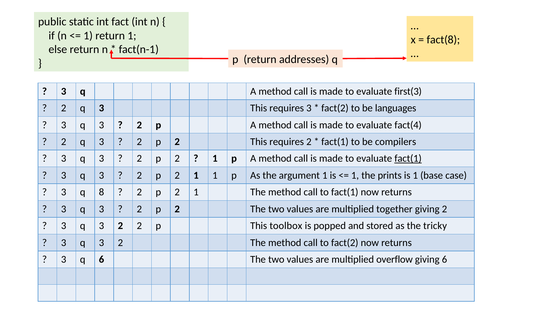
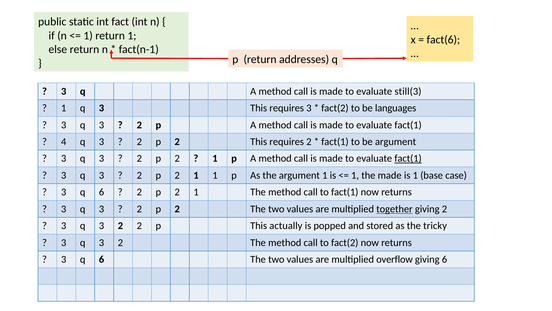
fact(8: fact(8 -> fact(6
first(3: first(3 -> still(3
2 at (64, 108): 2 -> 1
fact(4 at (408, 125): fact(4 -> fact(1
2 at (64, 142): 2 -> 4
be compilers: compilers -> argument
the prints: prints -> made
8 at (101, 192): 8 -> 6
together underline: none -> present
toolbox: toolbox -> actually
